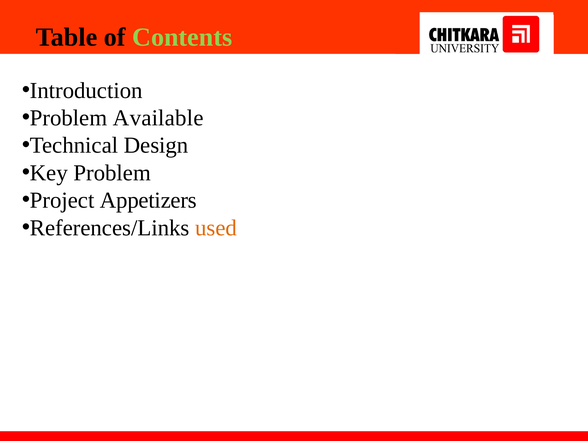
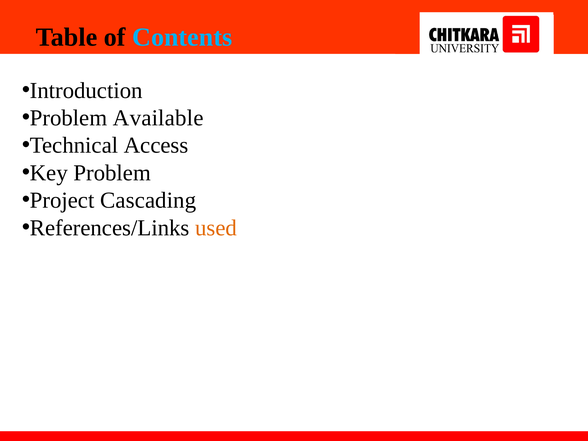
Contents colour: light green -> light blue
Design: Design -> Access
Appetizers: Appetizers -> Cascading
